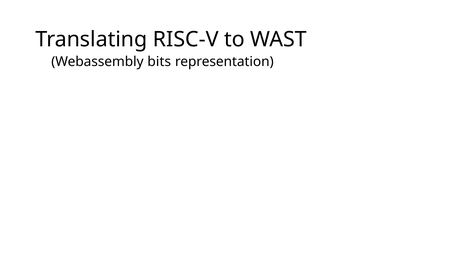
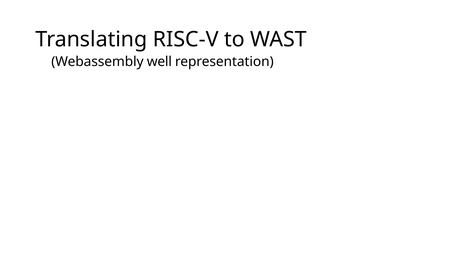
bits: bits -> well
